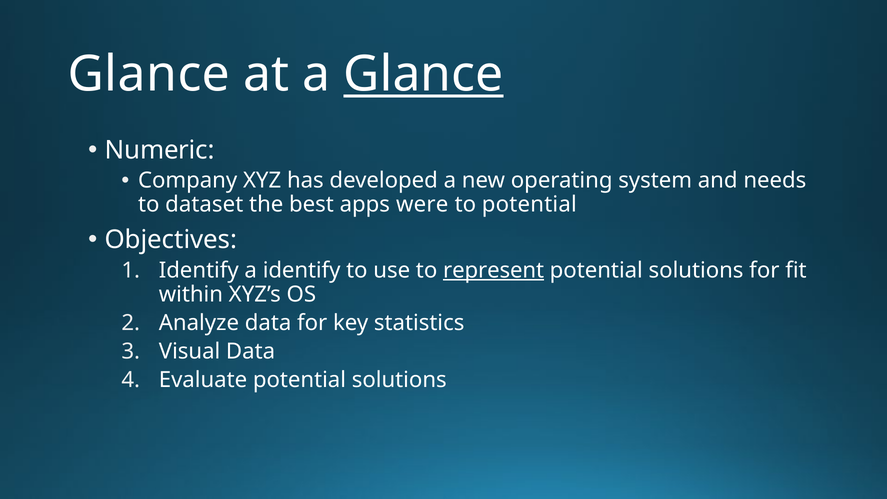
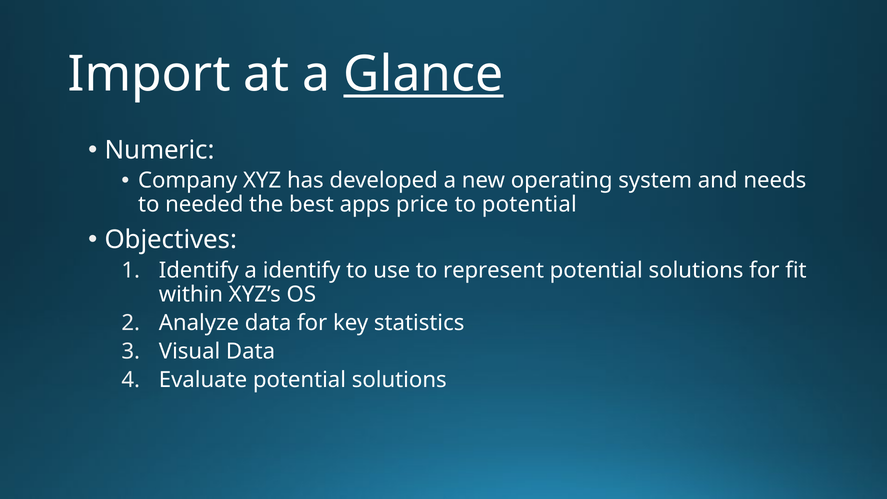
Glance at (149, 74): Glance -> Import
dataset: dataset -> needed
were: were -> price
represent underline: present -> none
